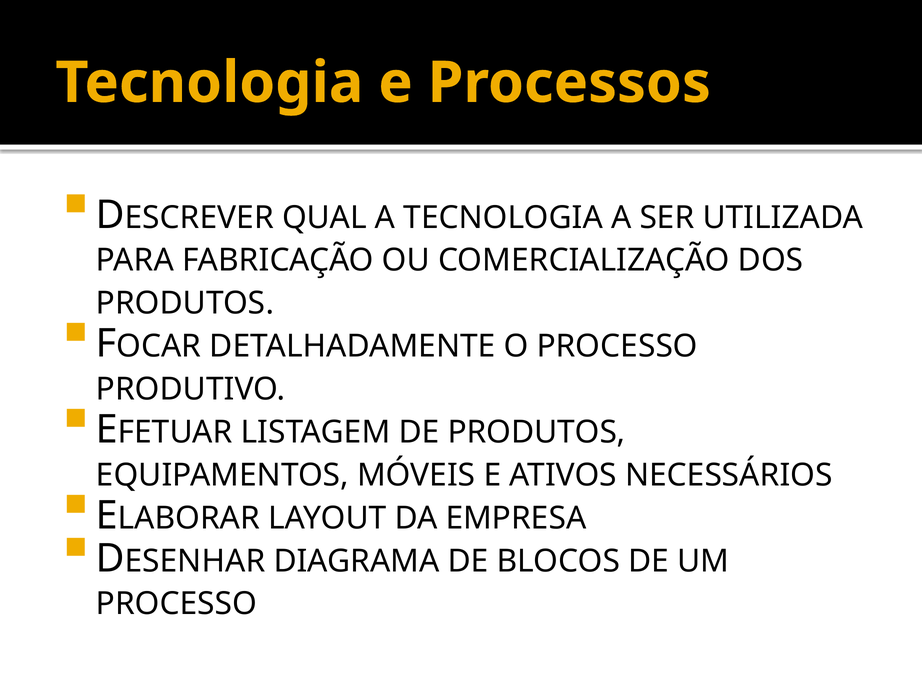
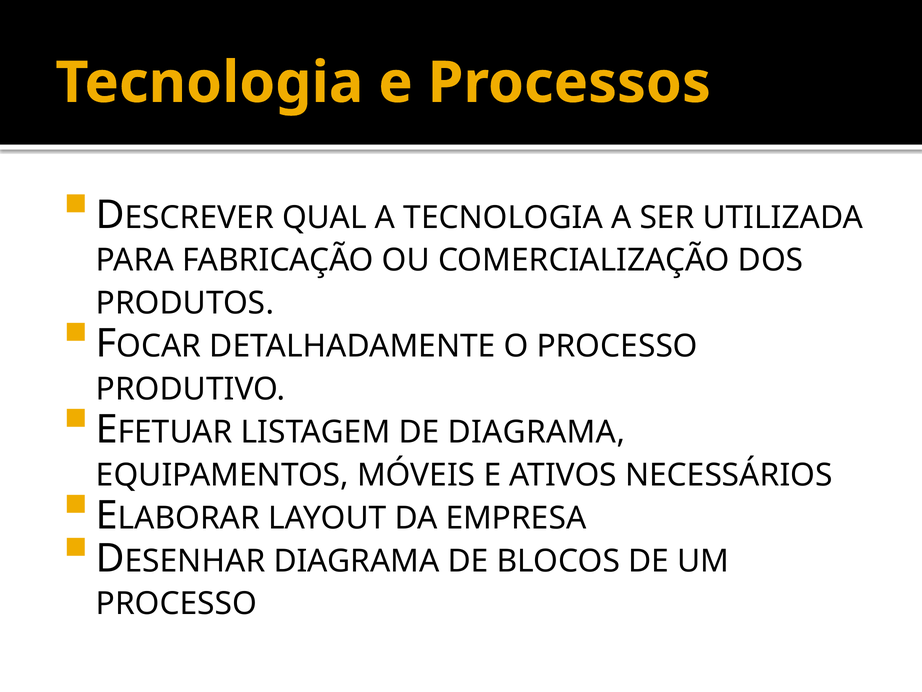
DE PRODUTOS: PRODUTOS -> DIAGRAMA
